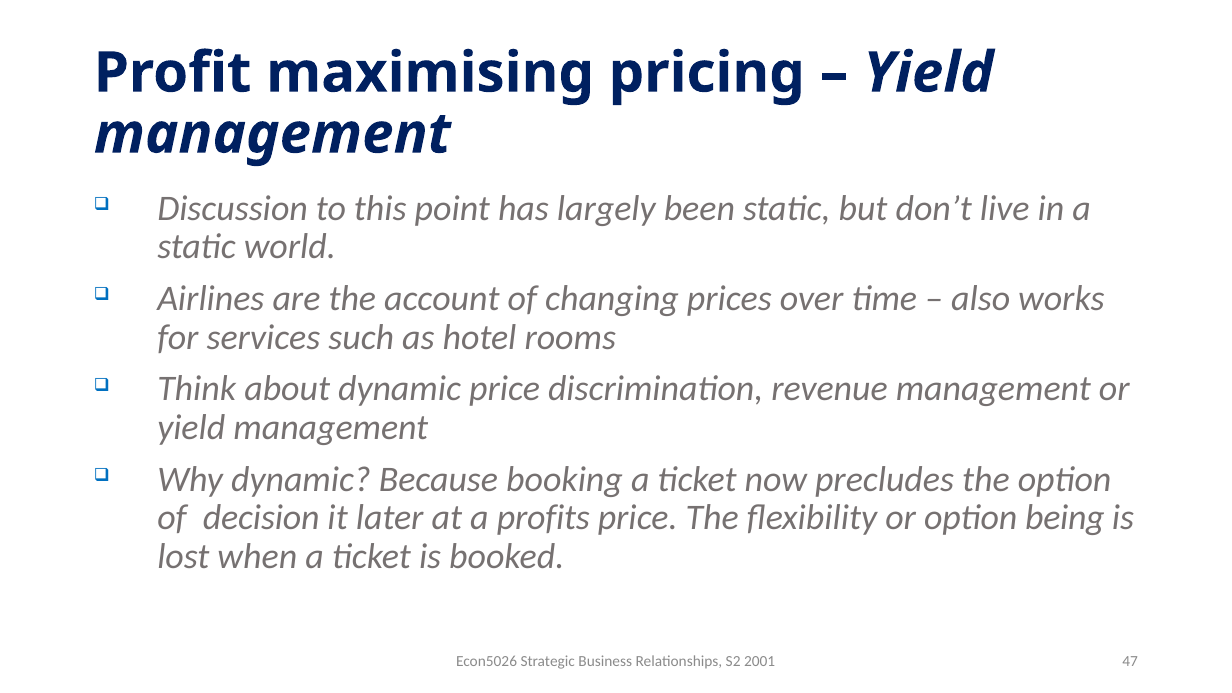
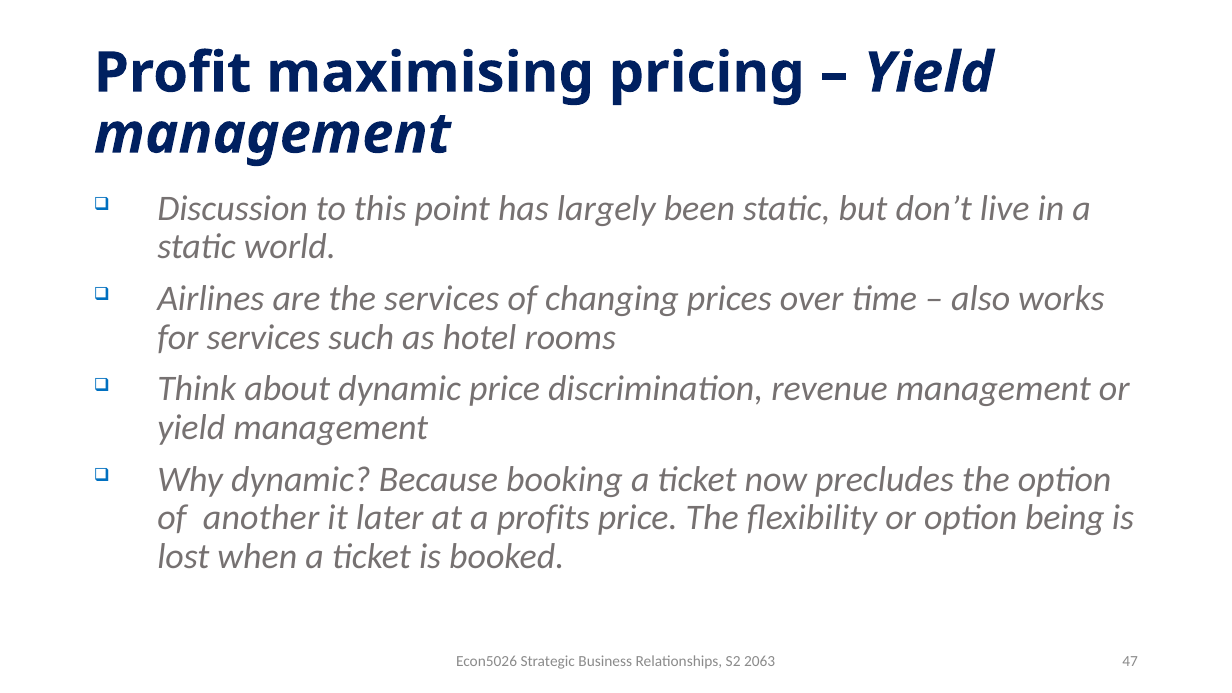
the account: account -> services
decision: decision -> another
2001: 2001 -> 2063
